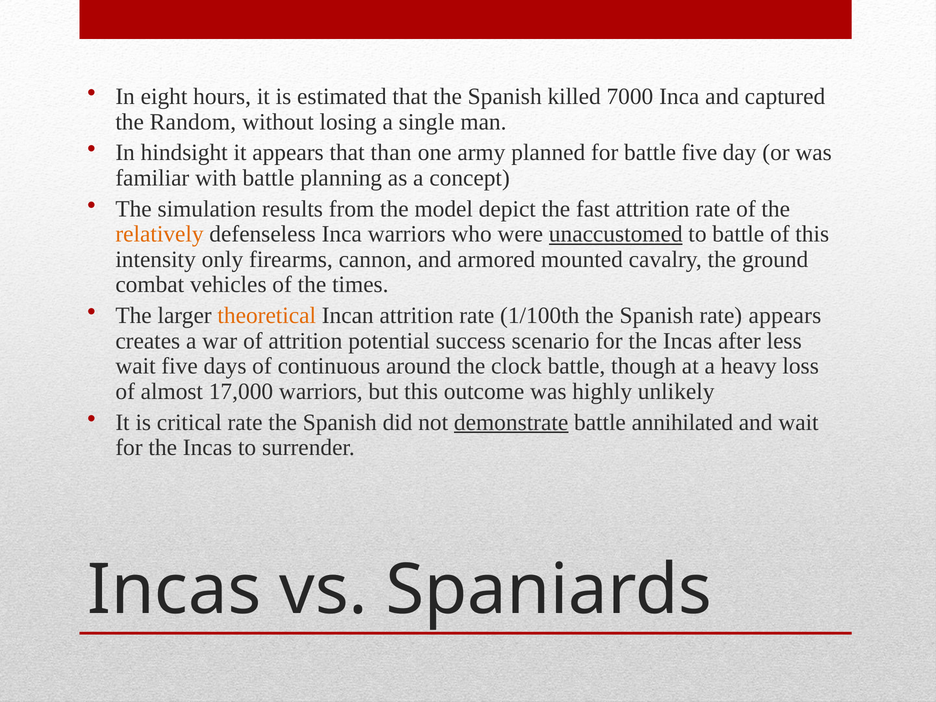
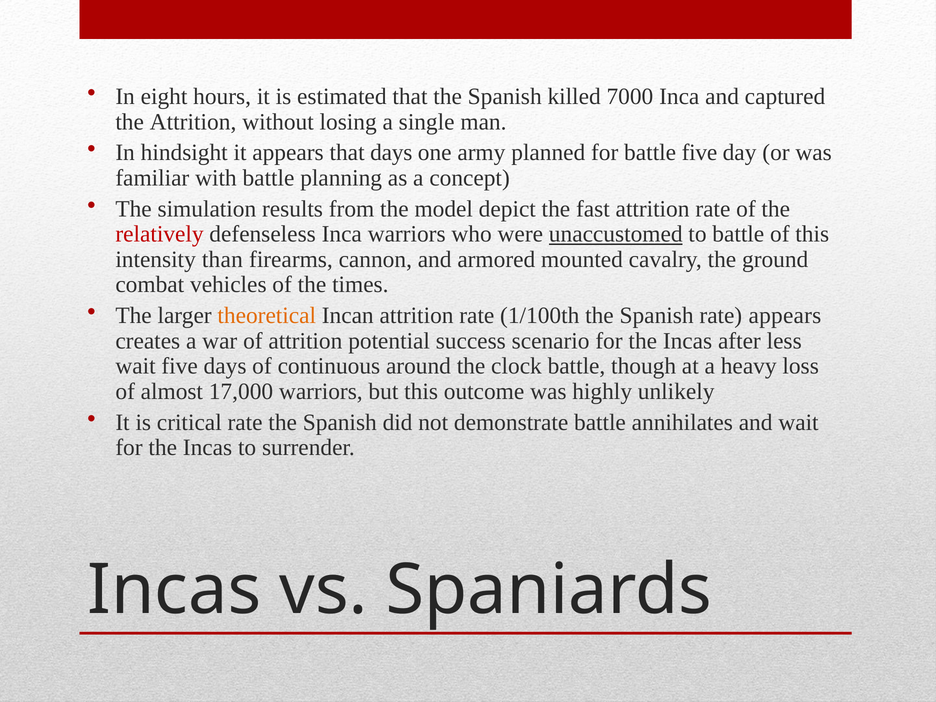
the Random: Random -> Attrition
that than: than -> days
relatively colour: orange -> red
only: only -> than
demonstrate underline: present -> none
annihilated: annihilated -> annihilates
